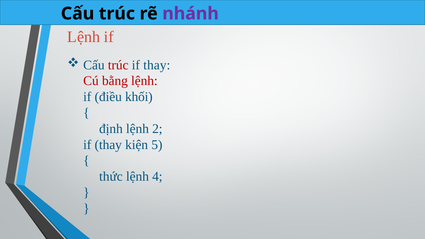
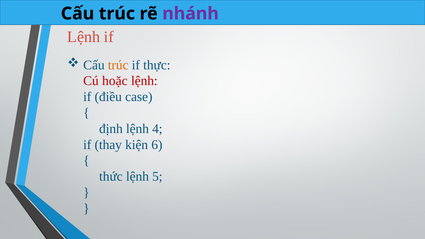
trúc at (118, 65) colour: red -> orange
thay at (157, 65): thay -> thực
bằng: bằng -> hoặc
khối: khối -> case
2: 2 -> 4
5: 5 -> 6
4: 4 -> 5
